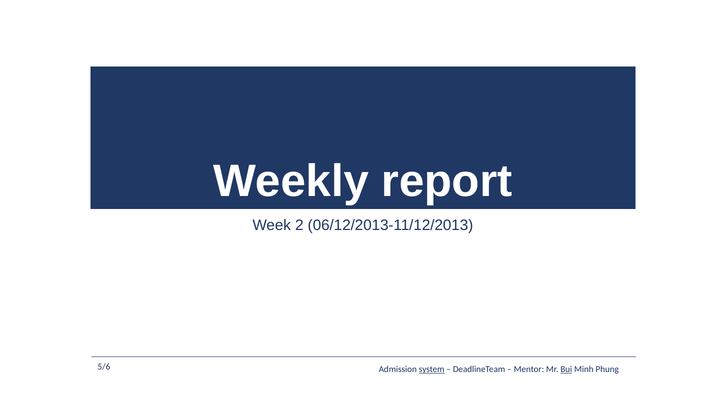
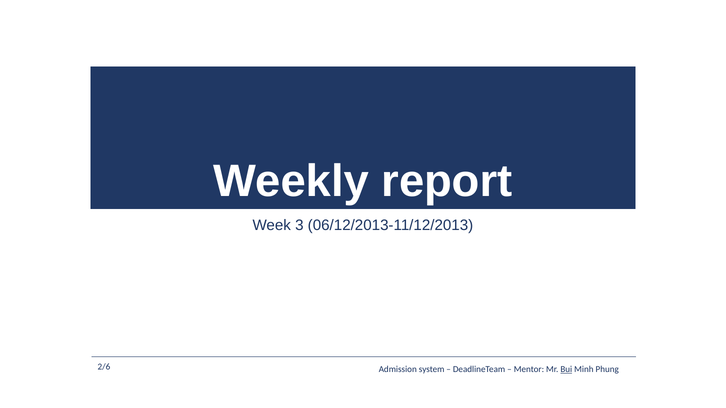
2: 2 -> 3
5/6: 5/6 -> 2/6
system underline: present -> none
